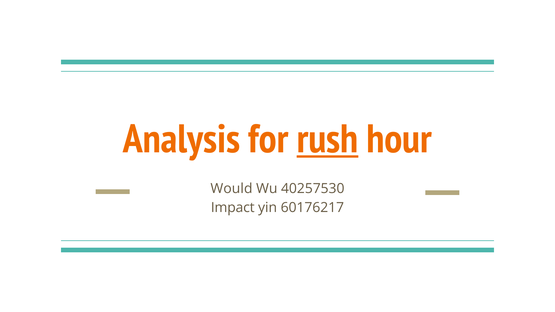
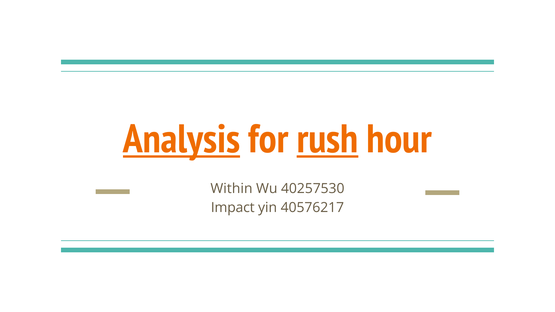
Analysis underline: none -> present
Would: Would -> Within
60176217: 60176217 -> 40576217
